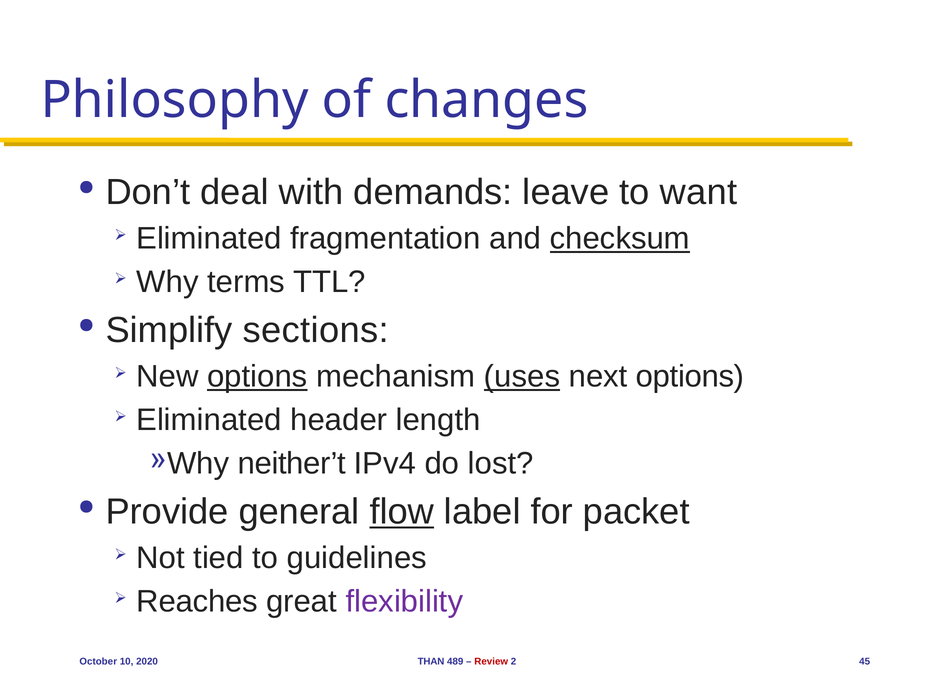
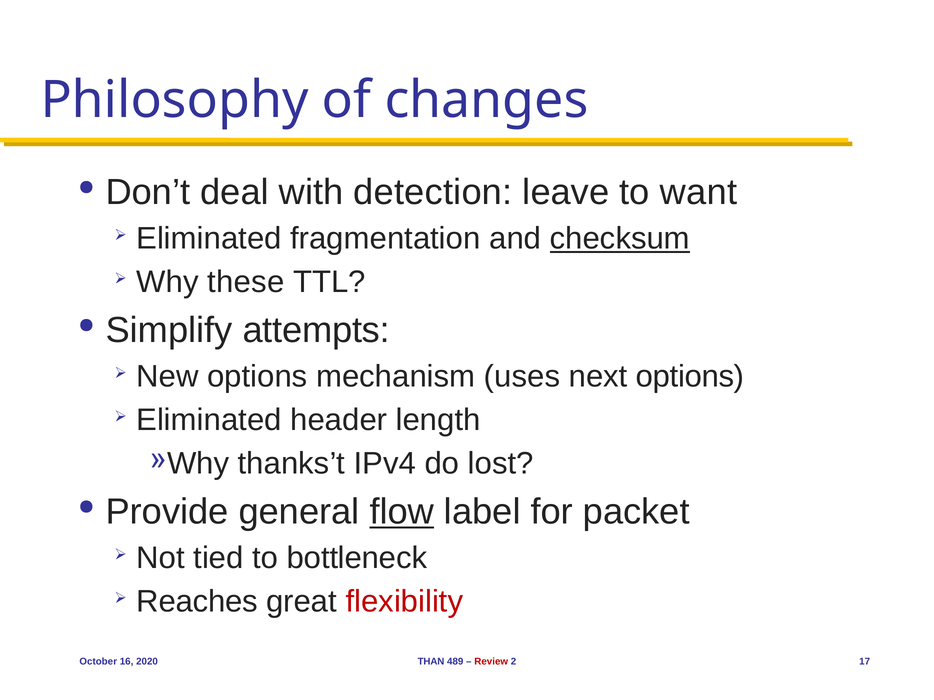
demands: demands -> detection
terms: terms -> these
sections: sections -> attempts
options at (257, 377) underline: present -> none
uses underline: present -> none
neither’t: neither’t -> thanks’t
guidelines: guidelines -> bottleneck
flexibility colour: purple -> red
10: 10 -> 16
45: 45 -> 17
